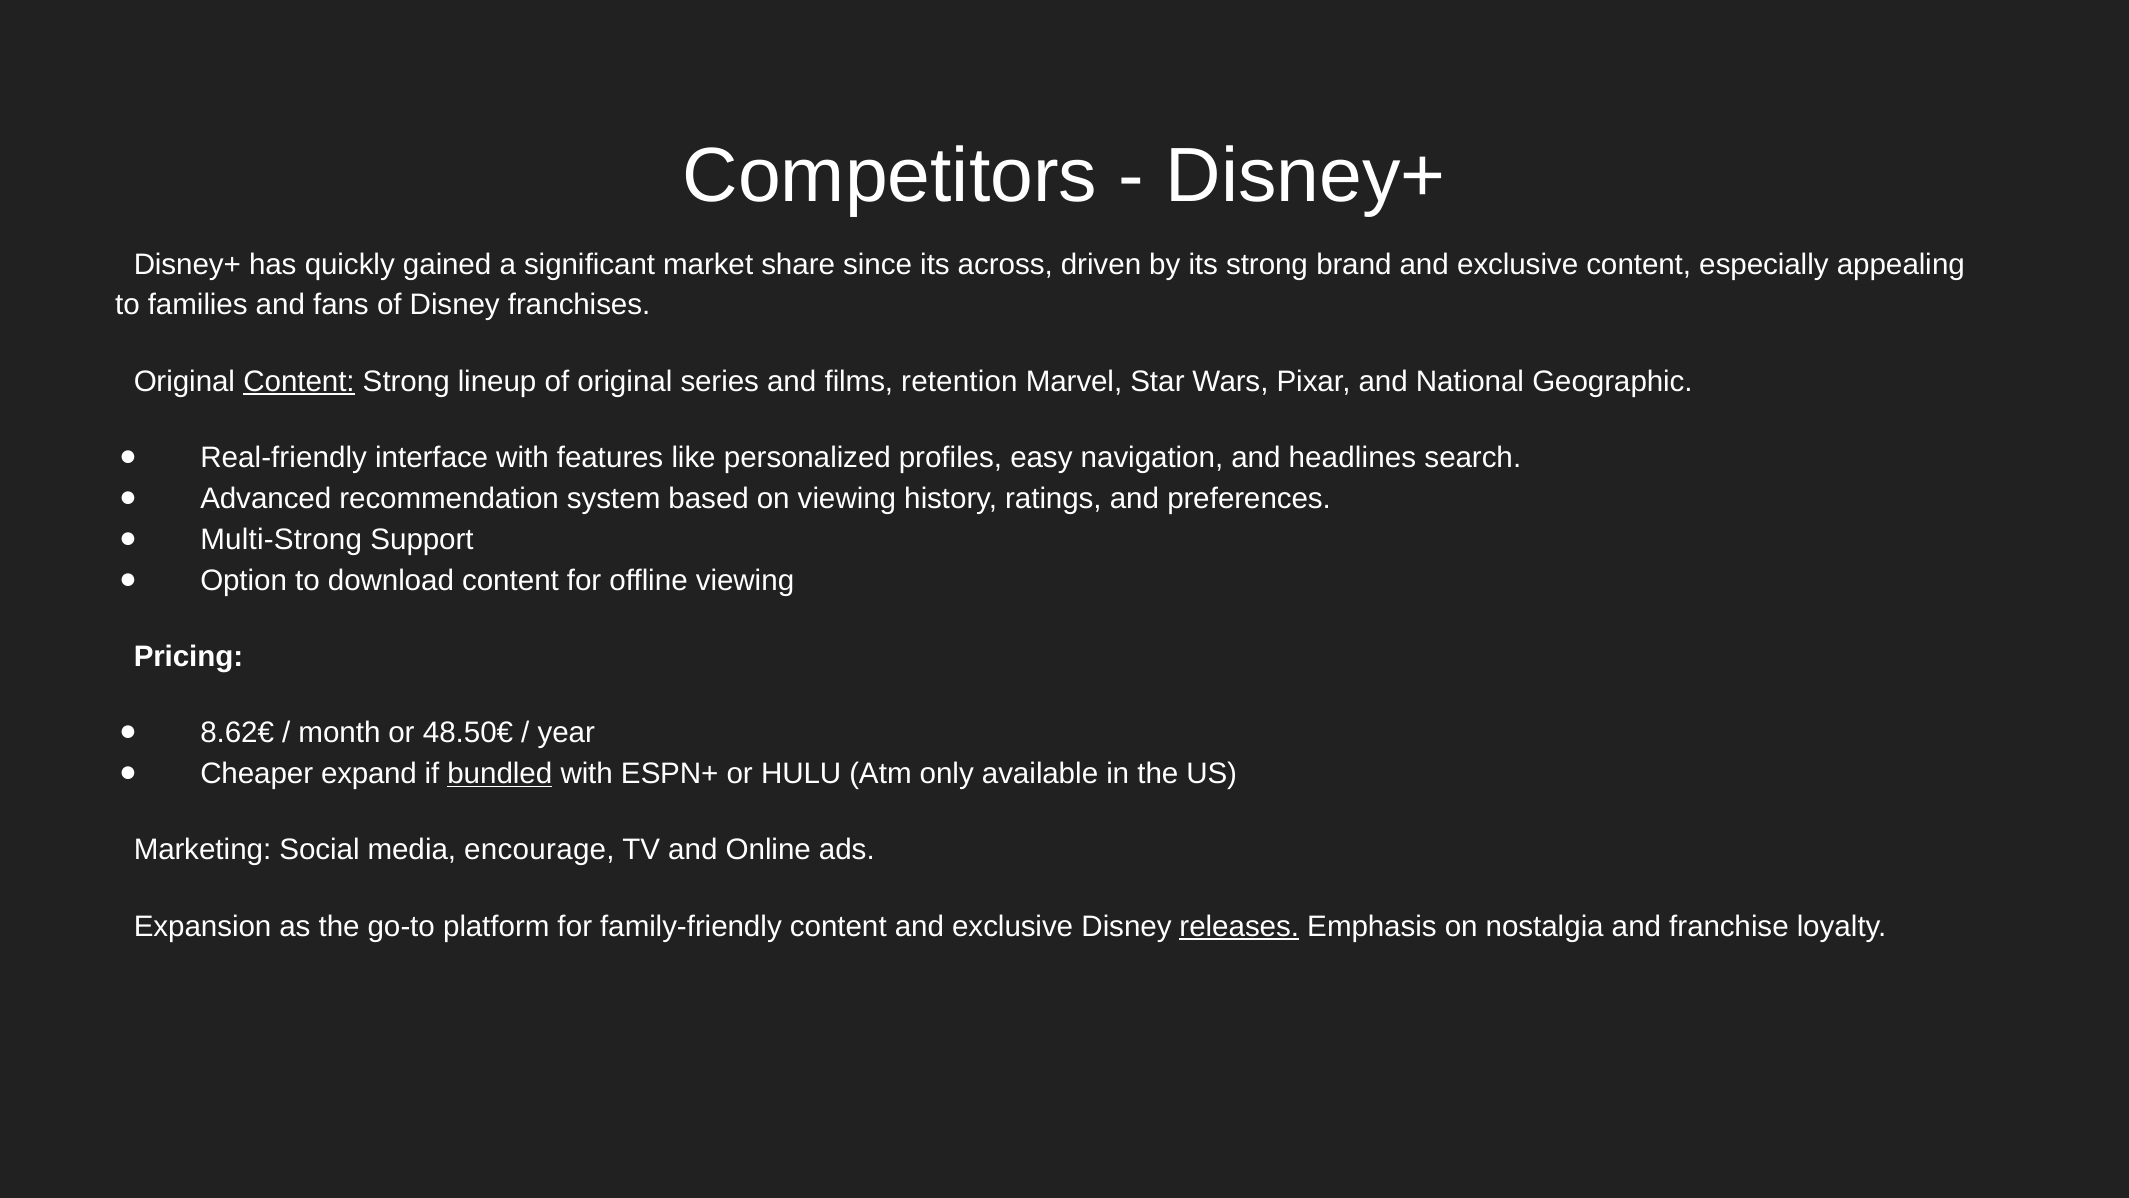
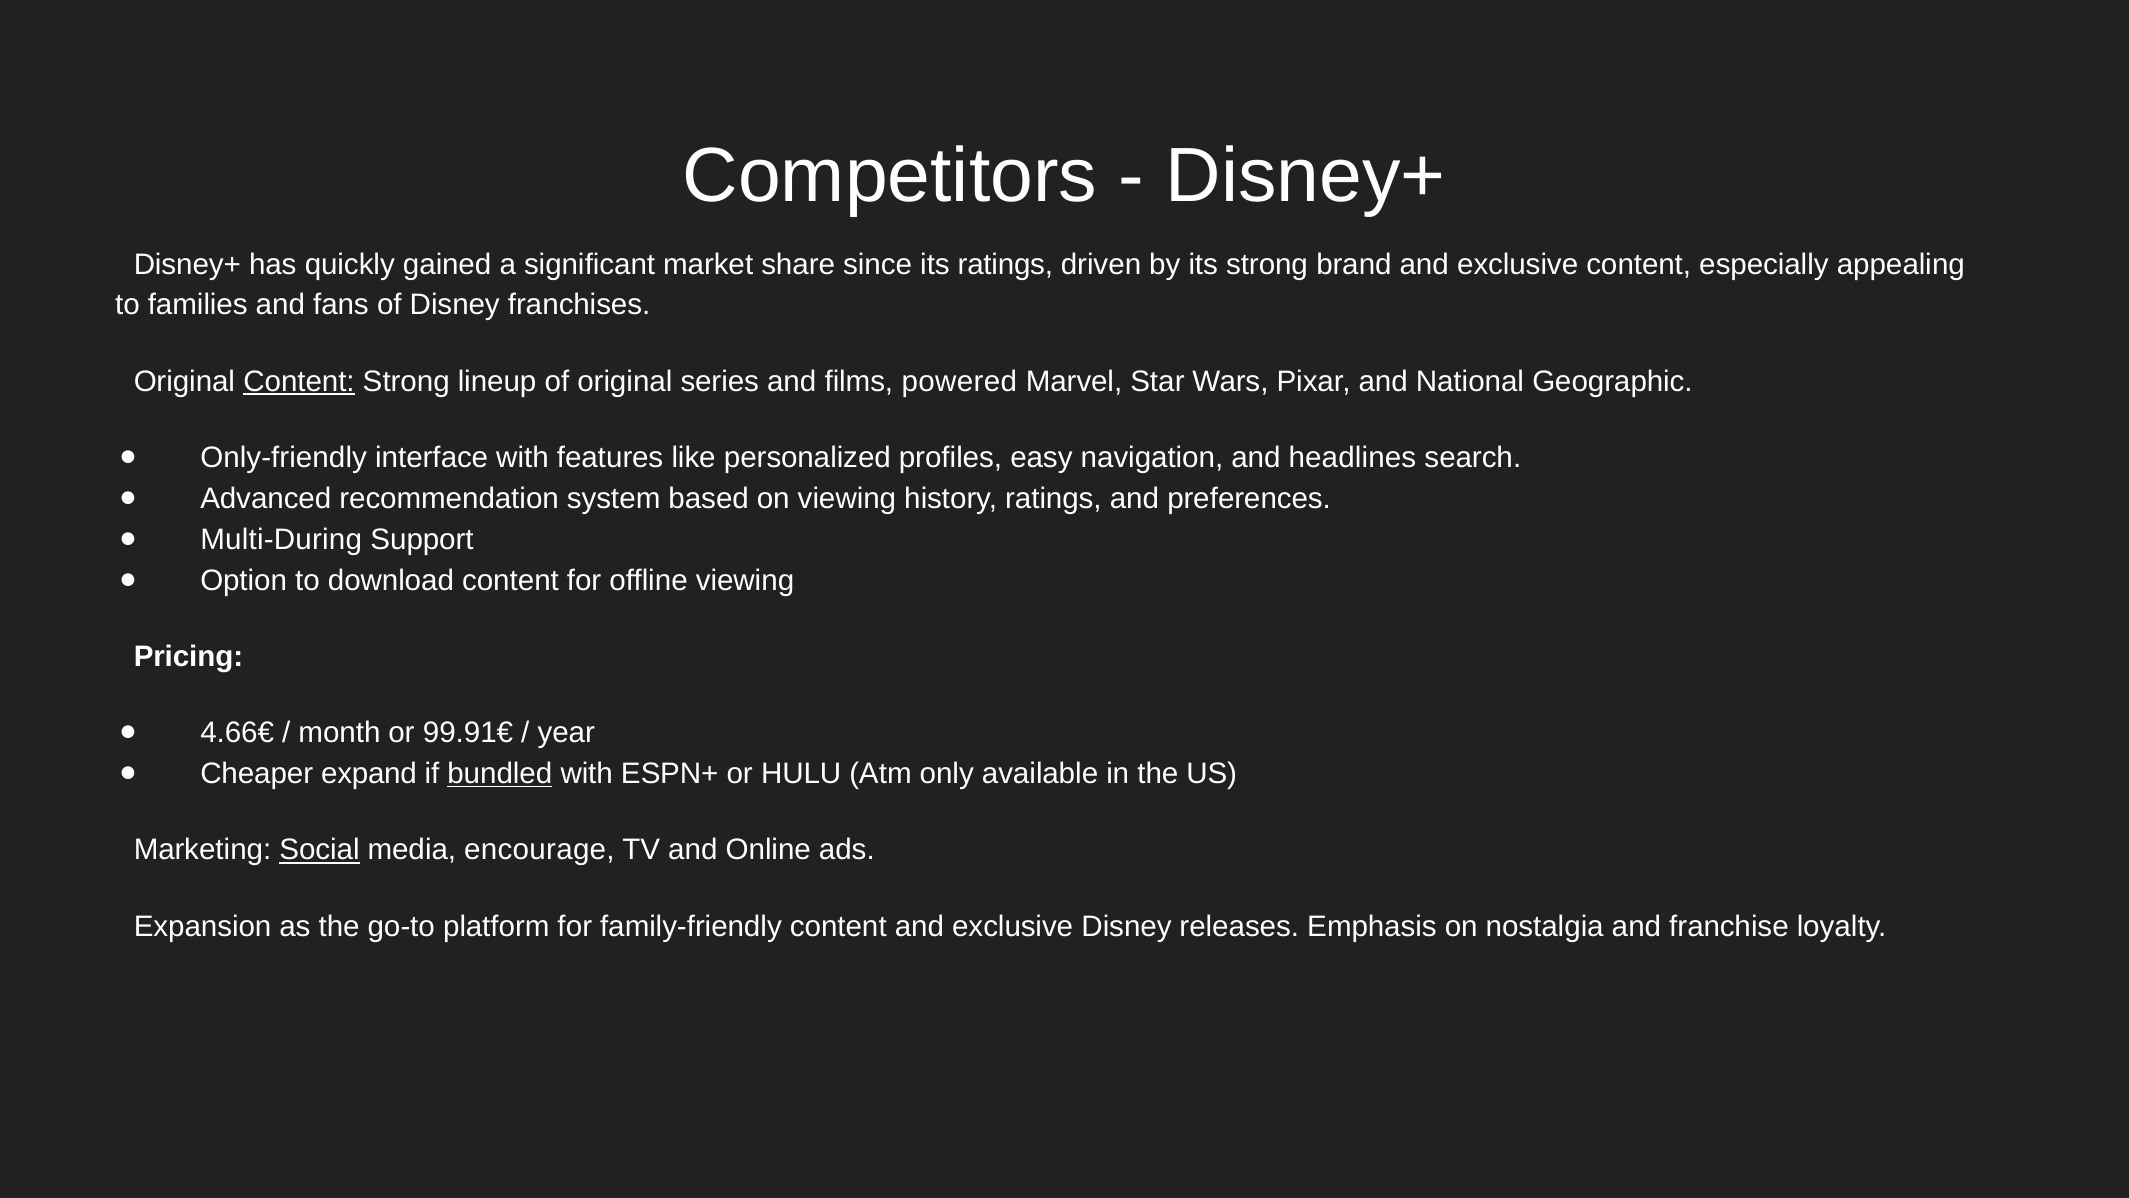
its across: across -> ratings
retention: retention -> powered
Real-friendly: Real-friendly -> Only-friendly
Multi-Strong: Multi-Strong -> Multi-During
8.62€: 8.62€ -> 4.66€
48.50€: 48.50€ -> 99.91€
Social underline: none -> present
releases underline: present -> none
